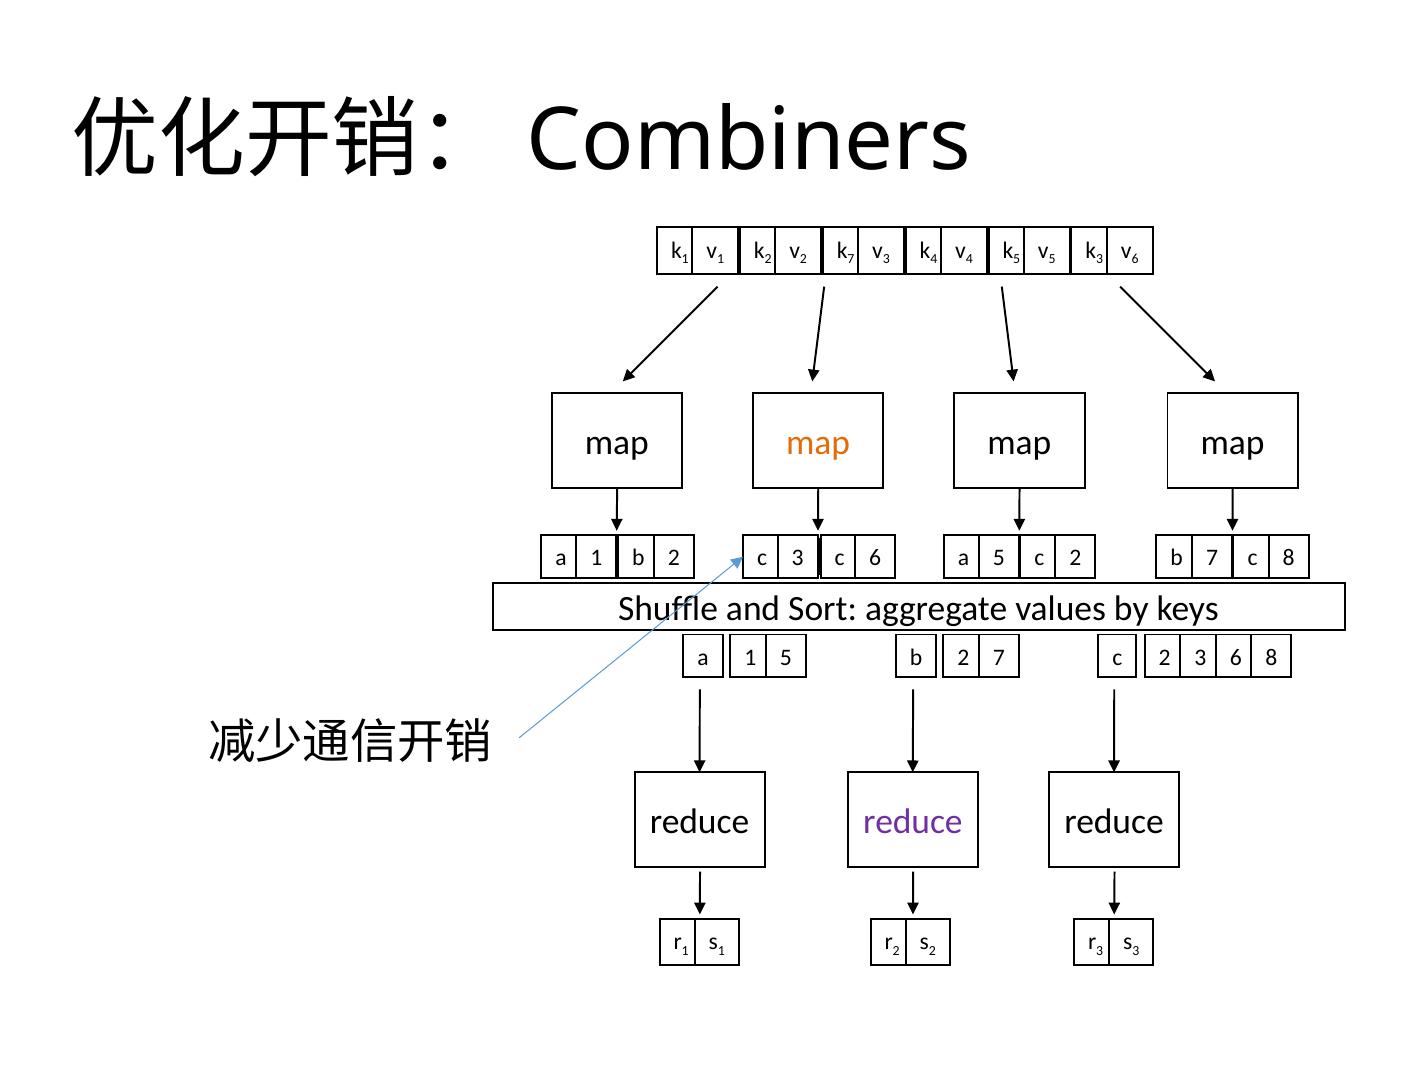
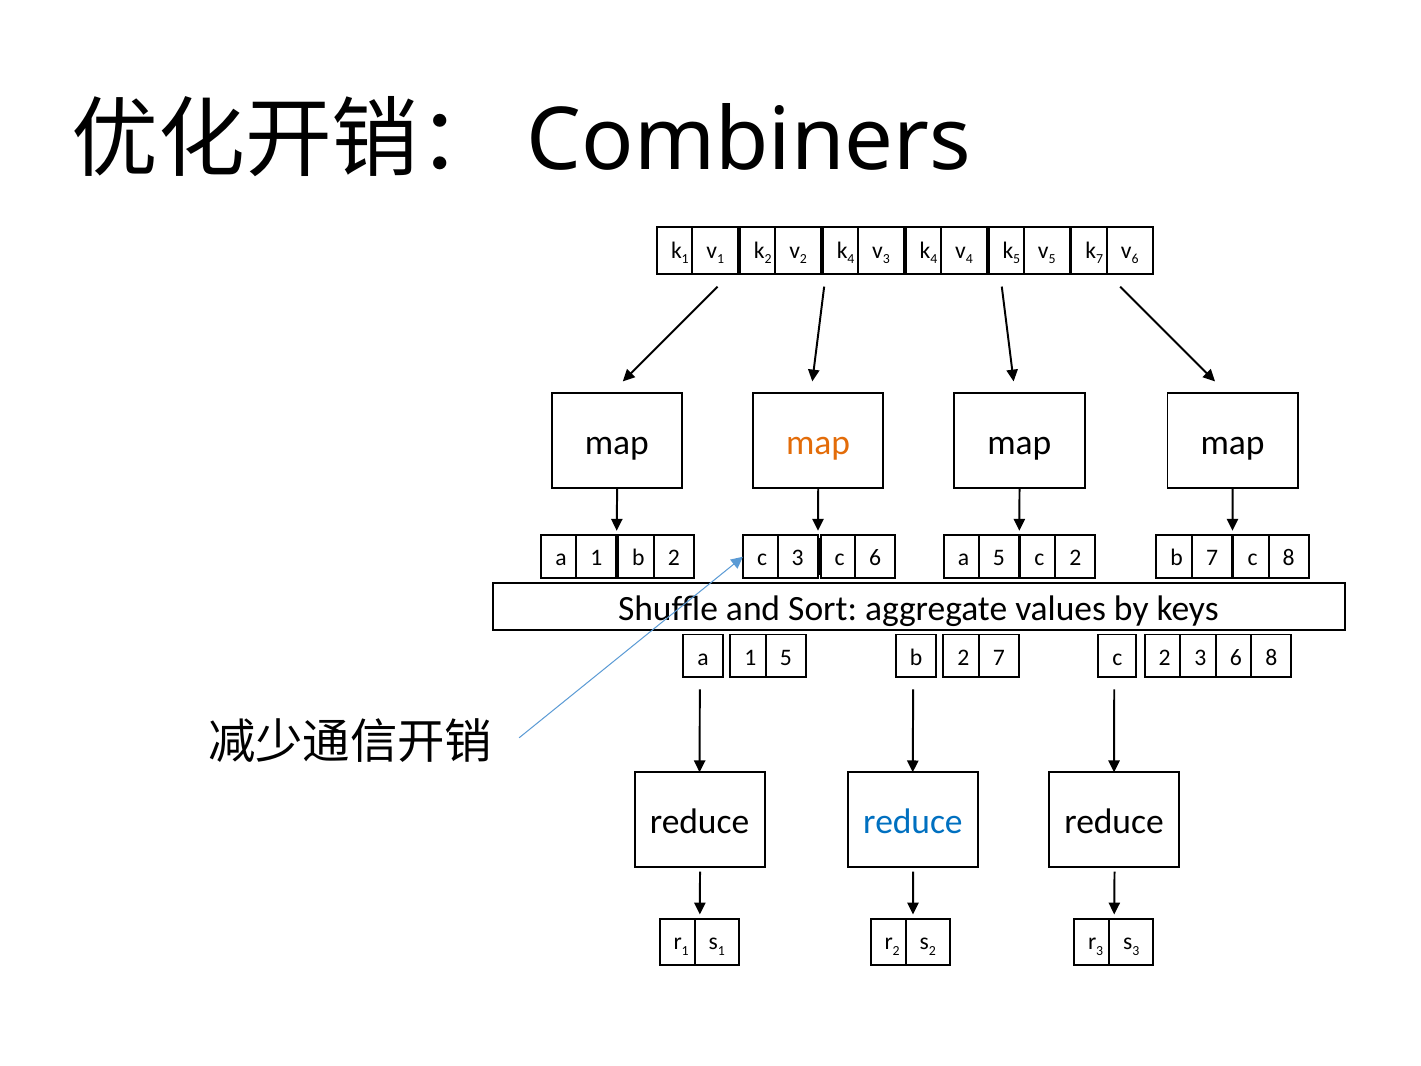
7 at (851, 259): 7 -> 4
3 at (1100, 259): 3 -> 7
reduce at (913, 822) colour: purple -> blue
